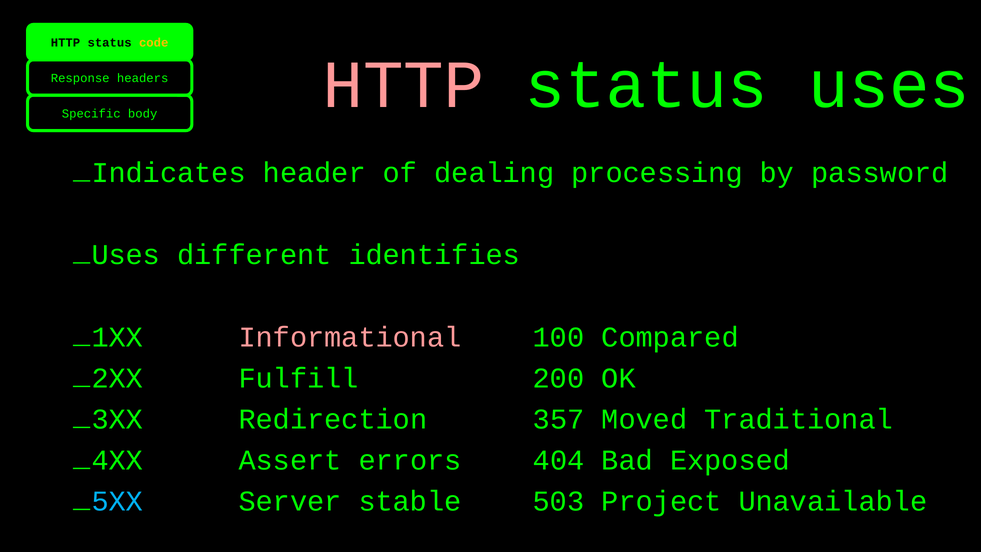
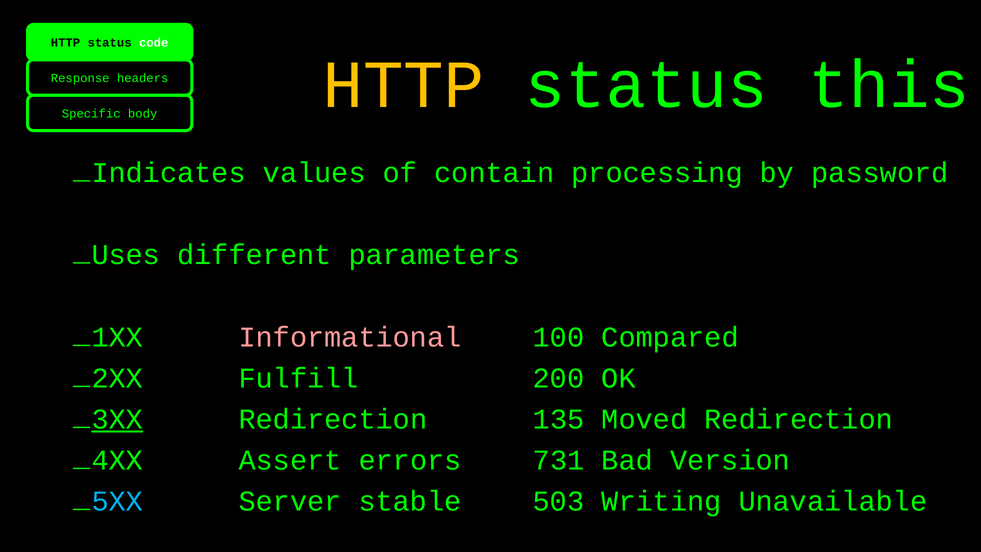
code colour: yellow -> white
HTTP at (403, 85) colour: pink -> yellow
status uses: uses -> this
header: header -> values
dealing: dealing -> contain
identifies: identifies -> parameters
3XX underline: none -> present
357: 357 -> 135
Moved Traditional: Traditional -> Redirection
404: 404 -> 731
Exposed: Exposed -> Version
Project: Project -> Writing
